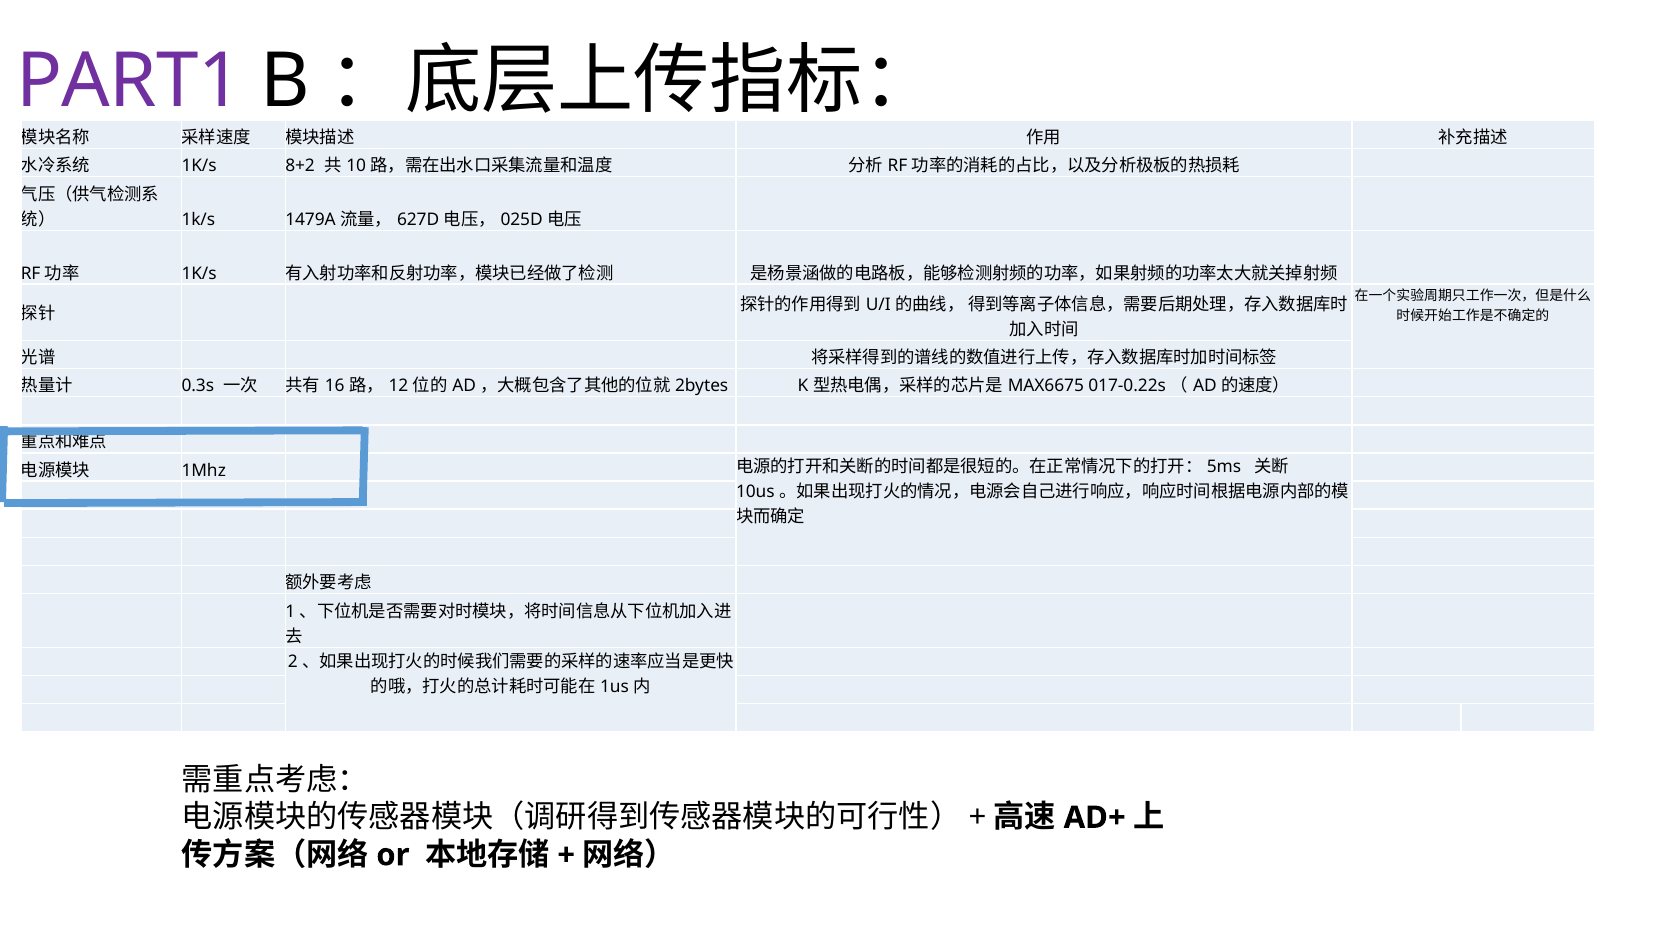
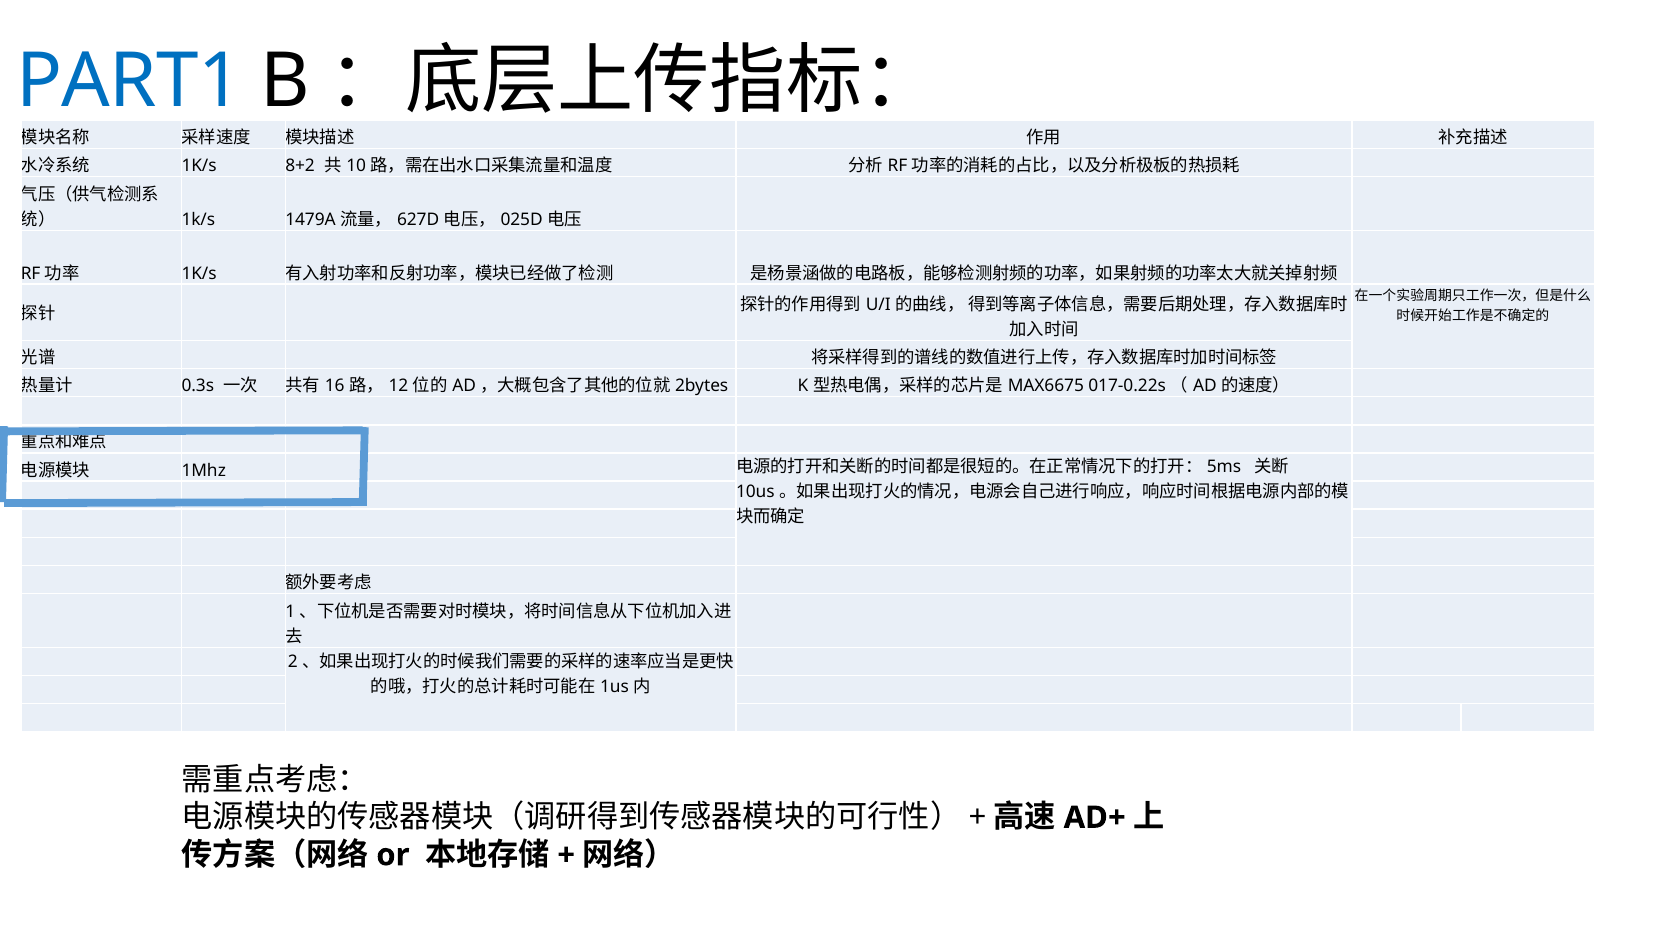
PART1 colour: purple -> blue
